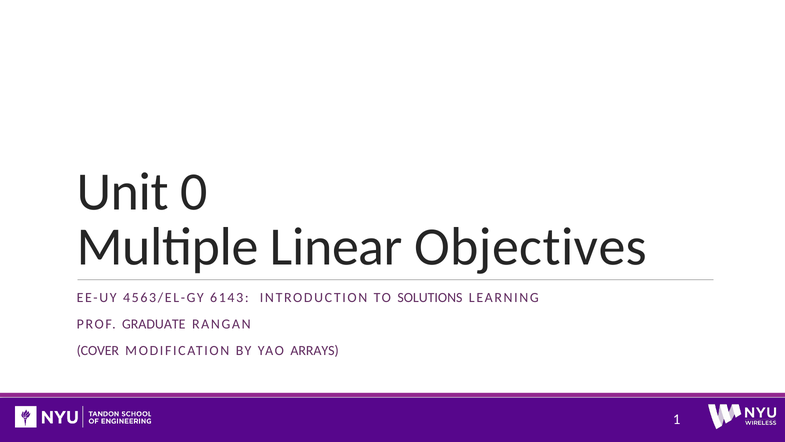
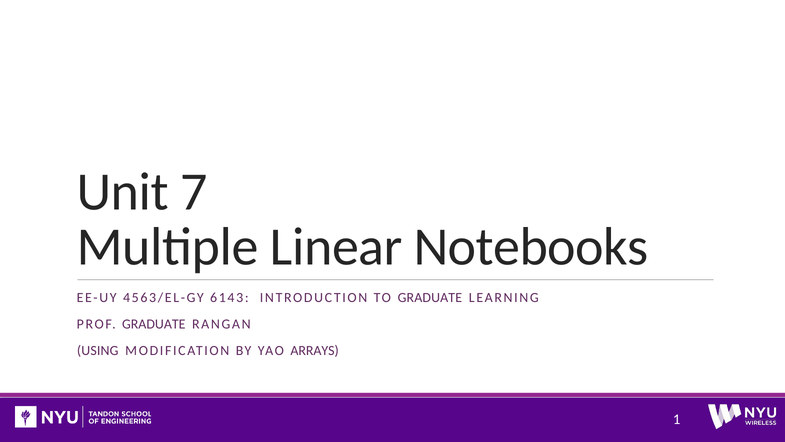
0: 0 -> 7
Objectives: Objectives -> Notebooks
TO SOLUTIONS: SOLUTIONS -> GRADUATE
COVER: COVER -> USING
